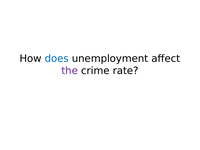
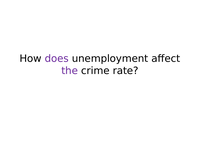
does colour: blue -> purple
